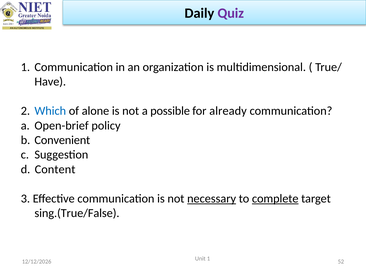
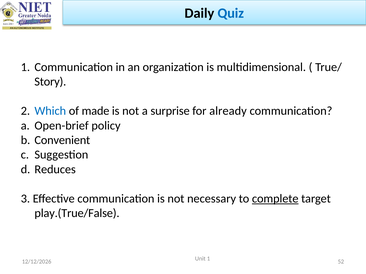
Quiz colour: purple -> blue
Have: Have -> Story
alone: alone -> made
possible: possible -> surprise
Content: Content -> Reduces
necessary underline: present -> none
sing.(True/False: sing.(True/False -> play.(True/False
